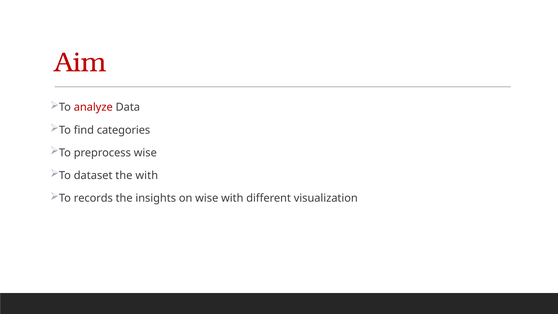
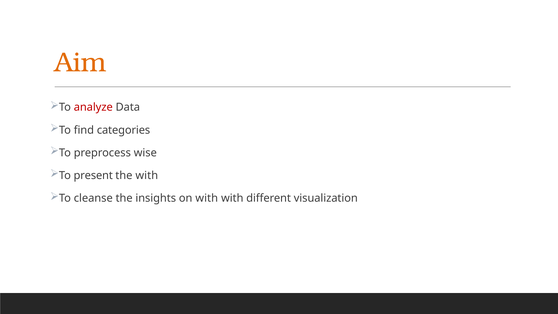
Aim colour: red -> orange
dataset: dataset -> present
records: records -> cleanse
on wise: wise -> with
